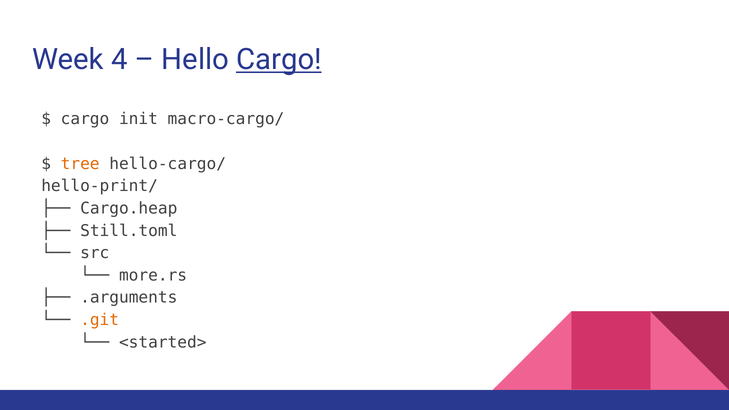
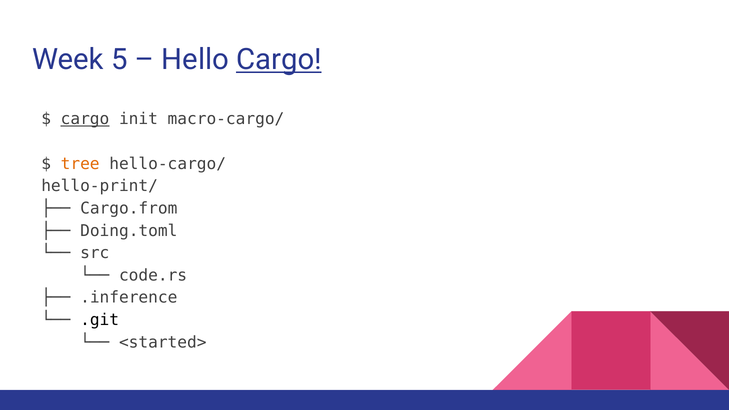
4: 4 -> 5
cargo at (85, 119) underline: none -> present
Cargo.heap: Cargo.heap -> Cargo.from
Still.toml: Still.toml -> Doing.toml
more.rs: more.rs -> code.rs
.arguments: .arguments -> .inference
.git colour: orange -> black
